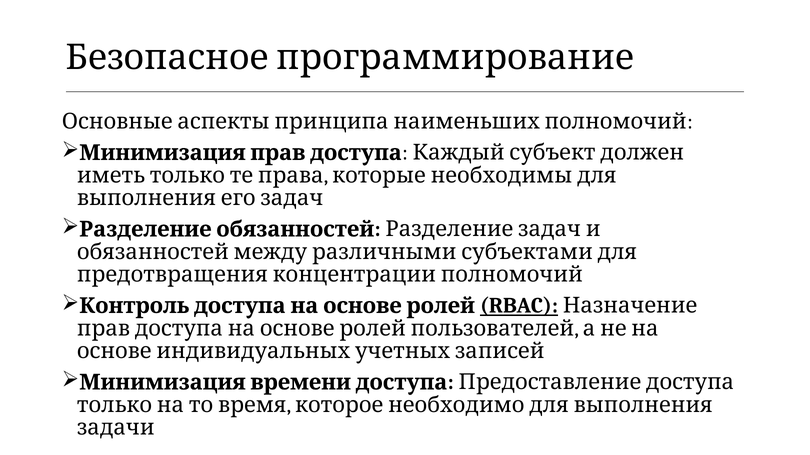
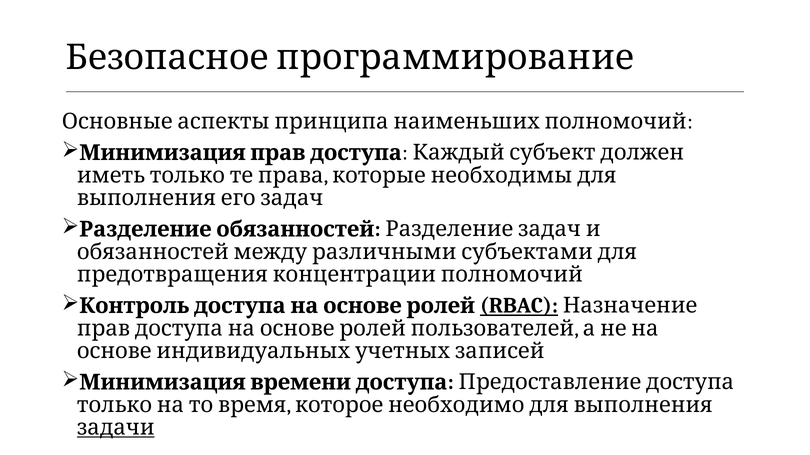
задачи underline: none -> present
